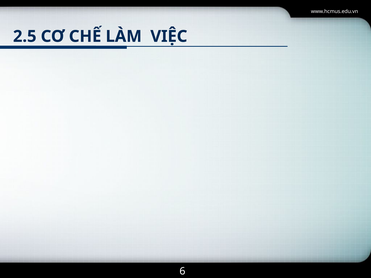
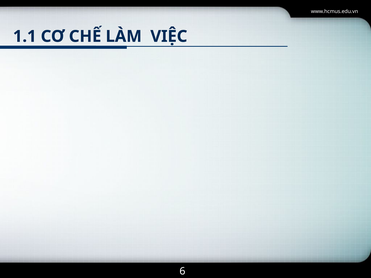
2.5: 2.5 -> 1.1
